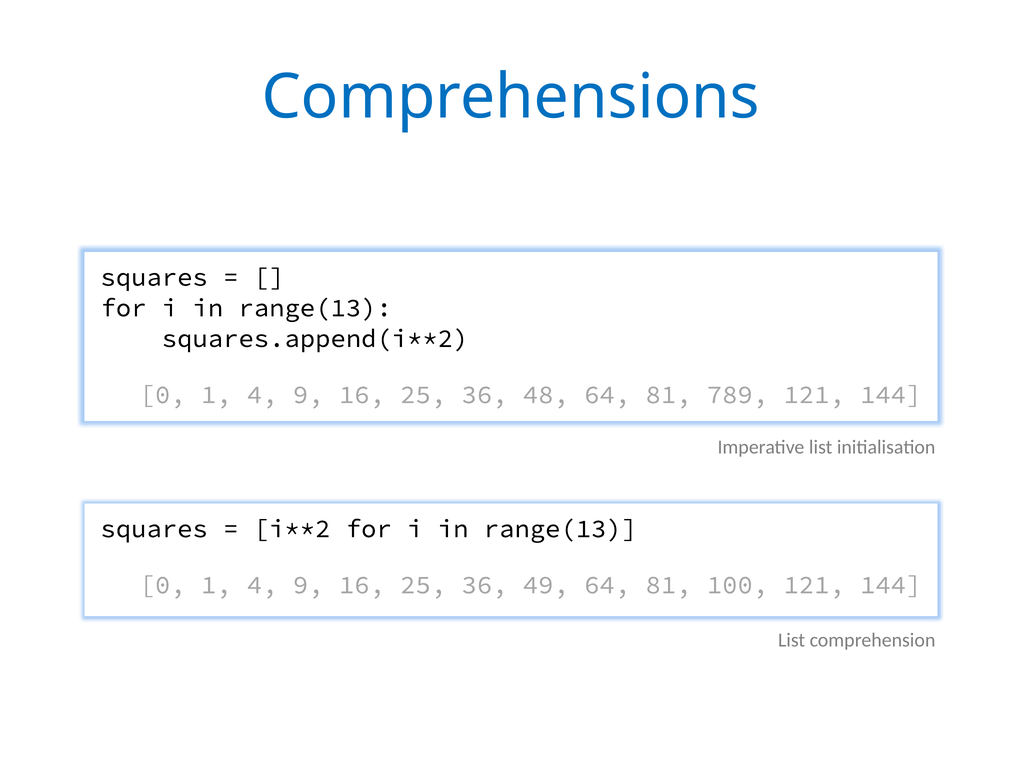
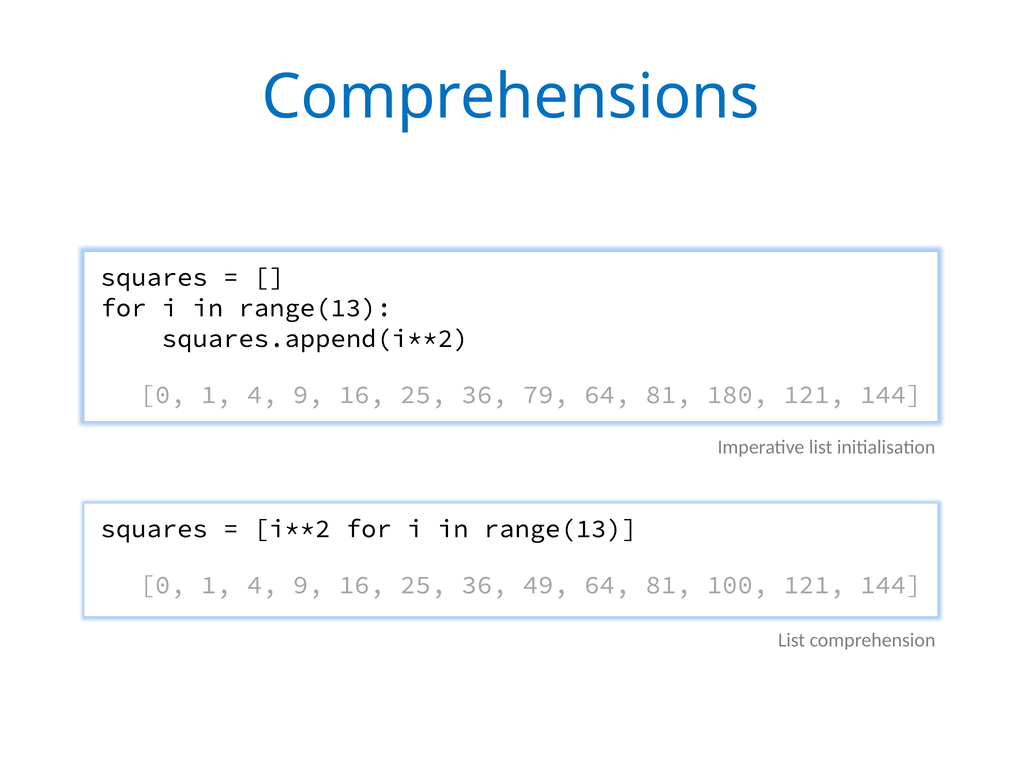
48: 48 -> 79
789: 789 -> 180
